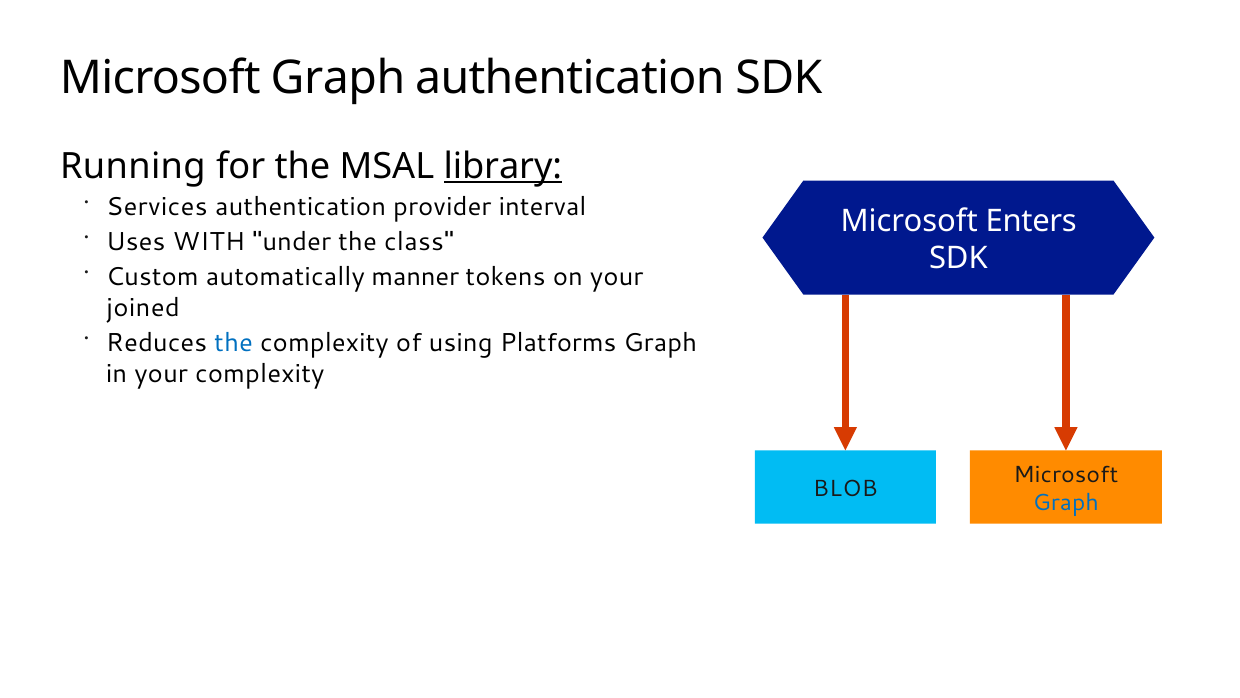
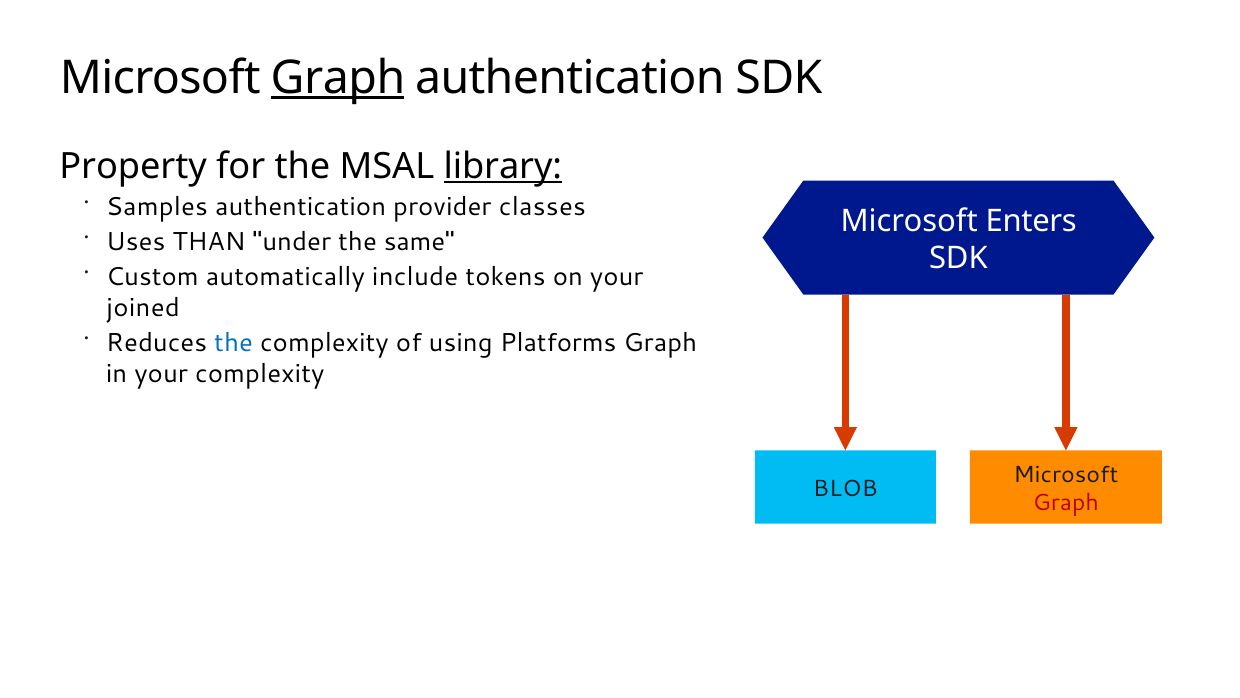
Graph at (338, 78) underline: none -> present
Running: Running -> Property
Services: Services -> Samples
interval: interval -> classes
WITH: WITH -> THAN
class: class -> same
manner: manner -> include
Graph at (1066, 502) colour: blue -> red
